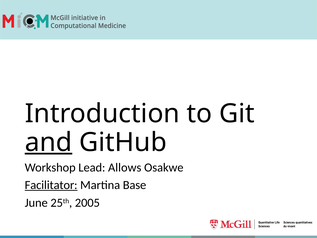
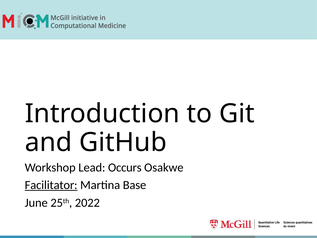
and underline: present -> none
Allows: Allows -> Occurs
2005: 2005 -> 2022
